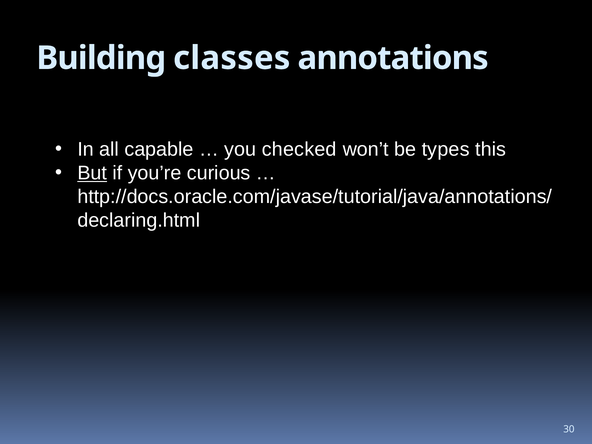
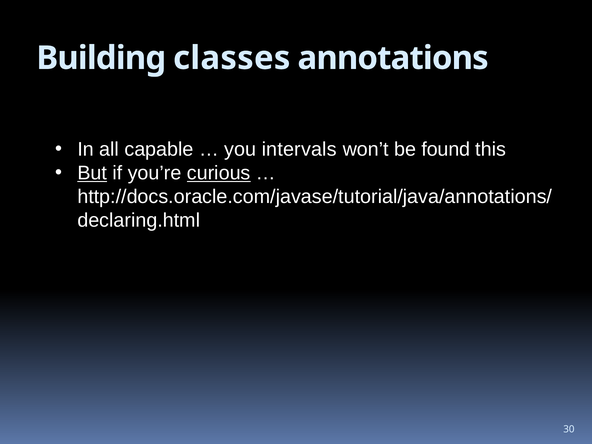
checked: checked -> intervals
types: types -> found
curious underline: none -> present
